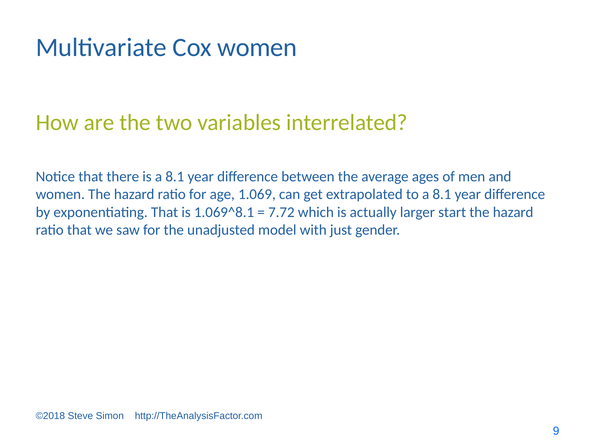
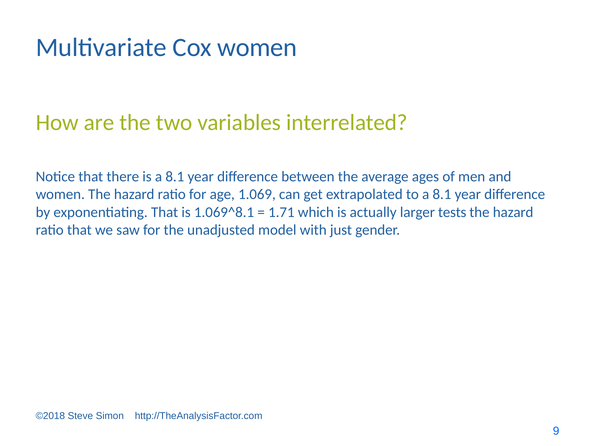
7.72: 7.72 -> 1.71
start: start -> tests
